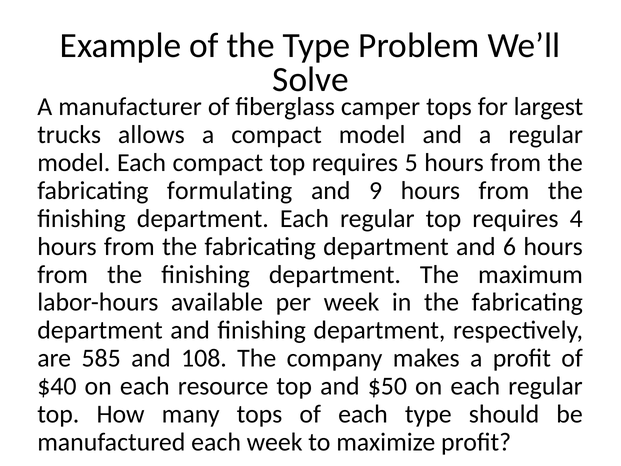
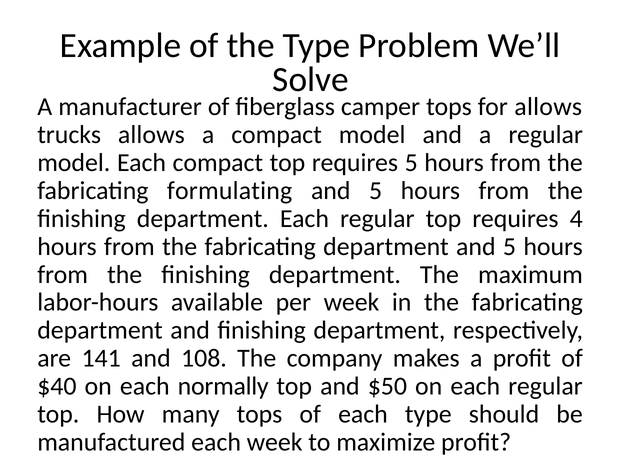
for largest: largest -> allows
9 at (376, 191): 9 -> 5
department and 6: 6 -> 5
585: 585 -> 141
resource: resource -> normally
